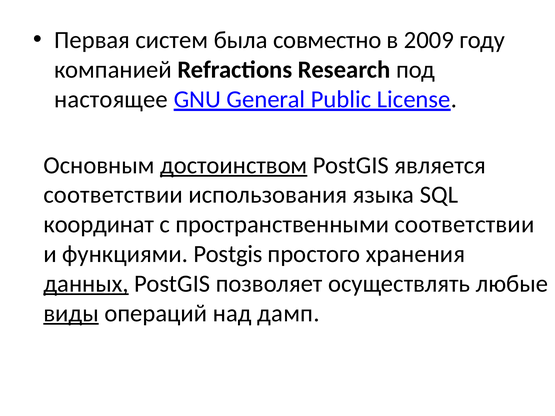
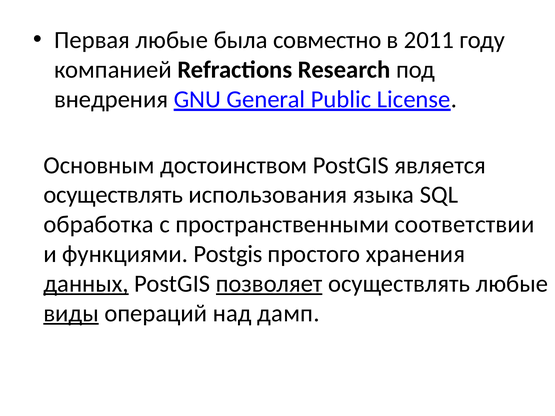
Первая систем: систем -> любые
2009: 2009 -> 2011
настоящее: настоящее -> внедрения
достоинством underline: present -> none
соответствии at (113, 195): соответствии -> осуществлять
координат: координат -> обработка
позволяет underline: none -> present
